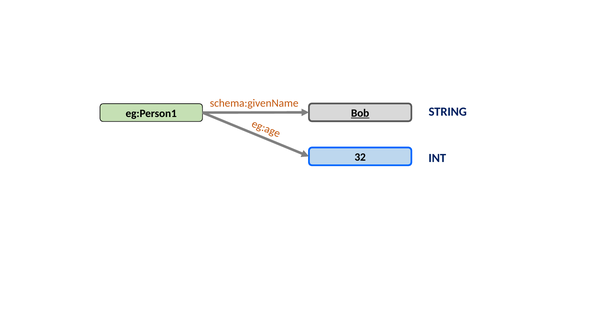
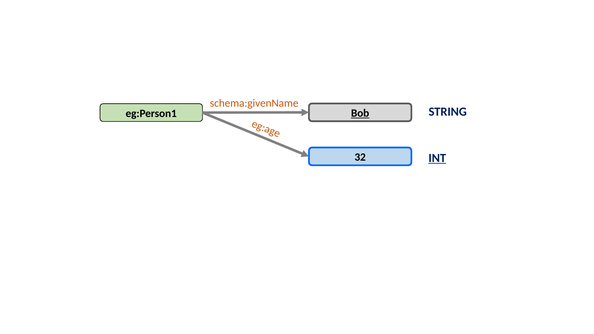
INT underline: none -> present
